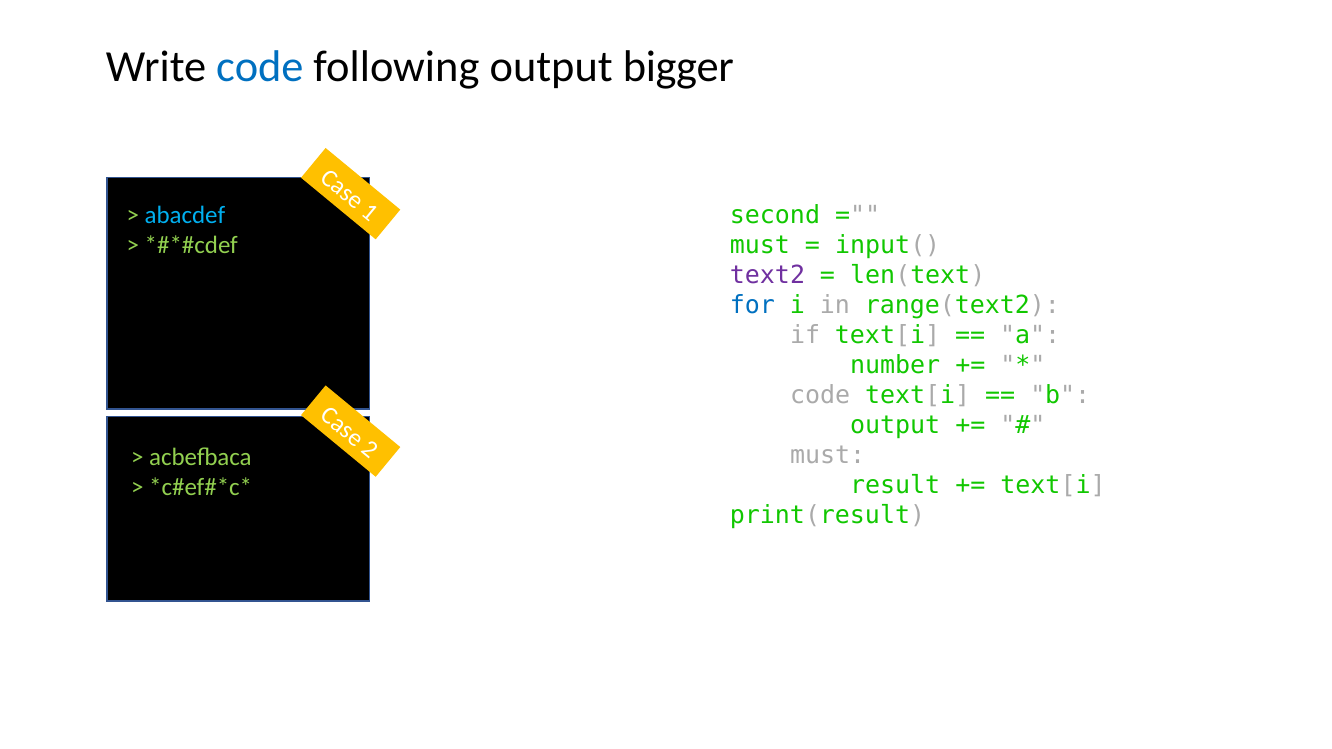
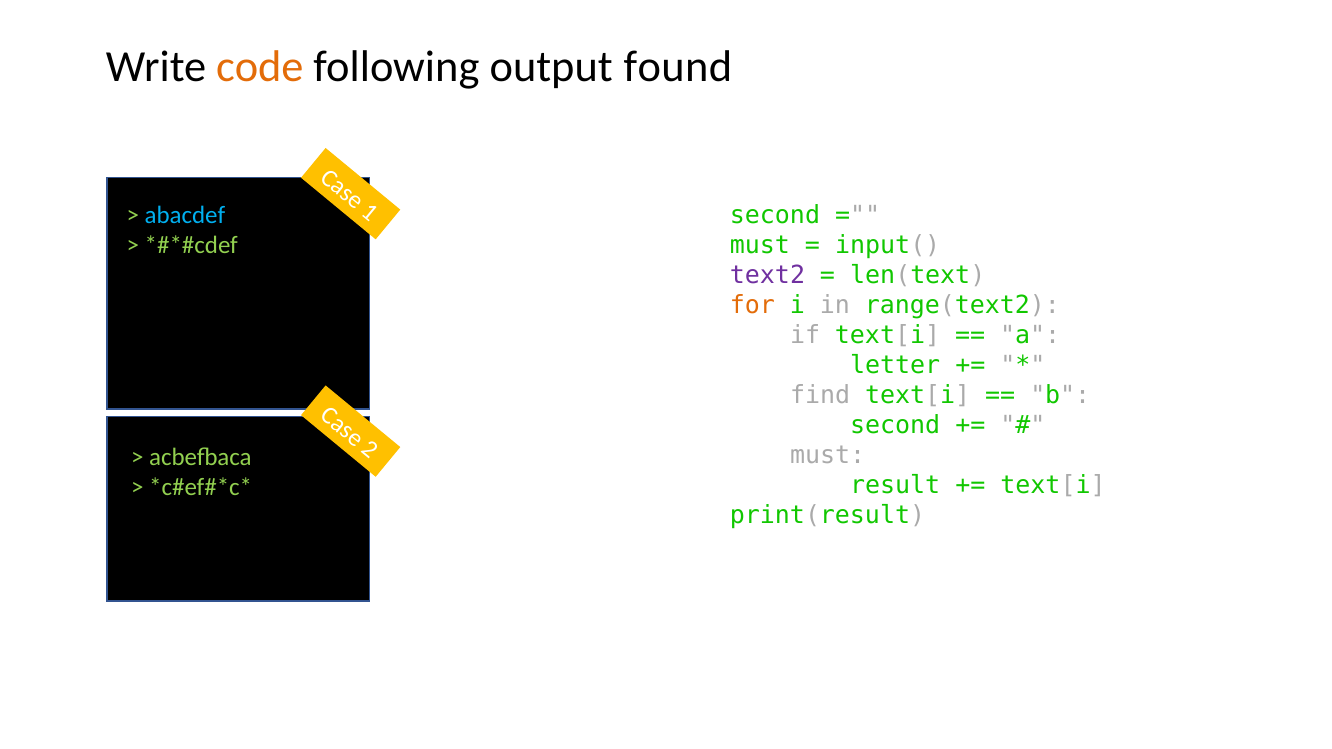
code at (260, 67) colour: blue -> orange
bigger: bigger -> found
for colour: blue -> orange
number: number -> letter
code at (820, 395): code -> find
output at (895, 425): output -> second
